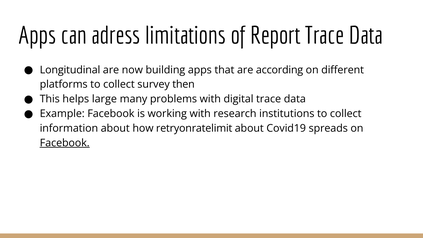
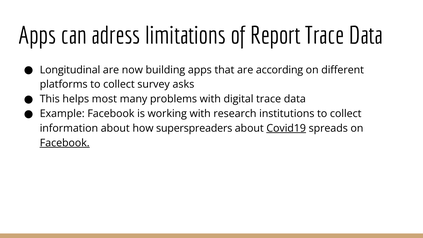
then: then -> asks
large: large -> most
retryonratelimit: retryonratelimit -> superspreaders
Covid19 underline: none -> present
